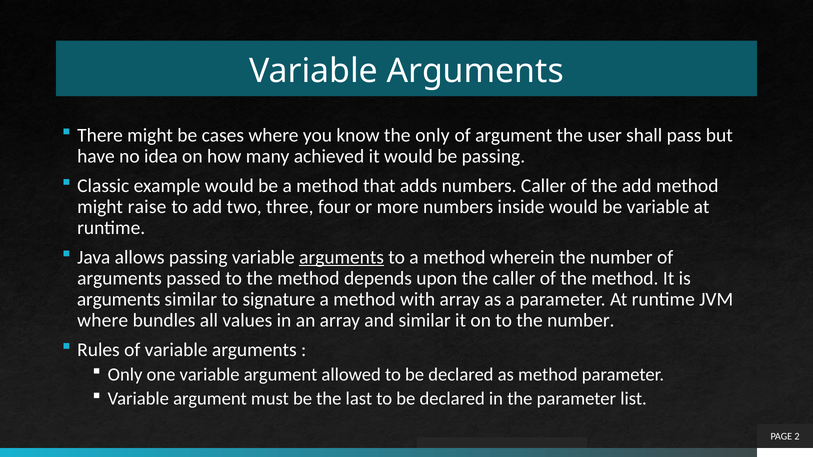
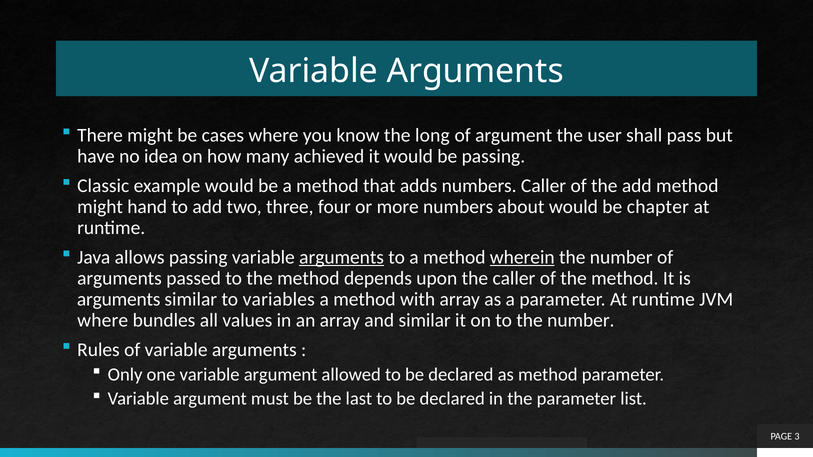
the only: only -> long
raise: raise -> hand
inside: inside -> about
be variable: variable -> chapter
wherein underline: none -> present
signature: signature -> variables
2: 2 -> 3
